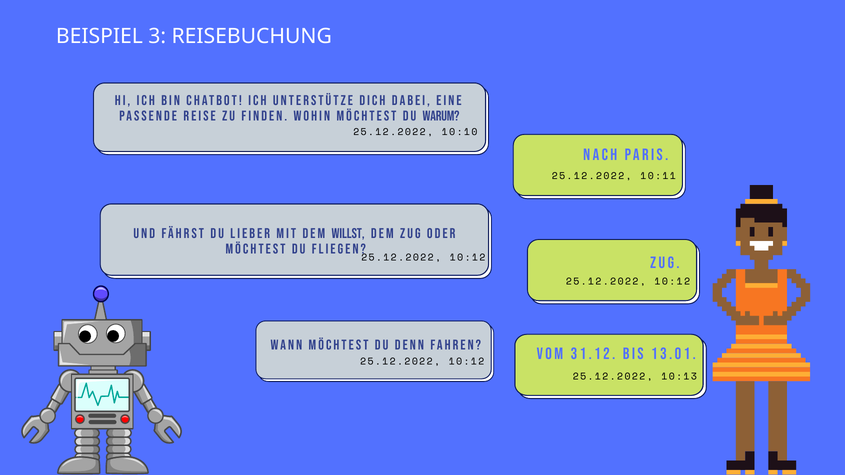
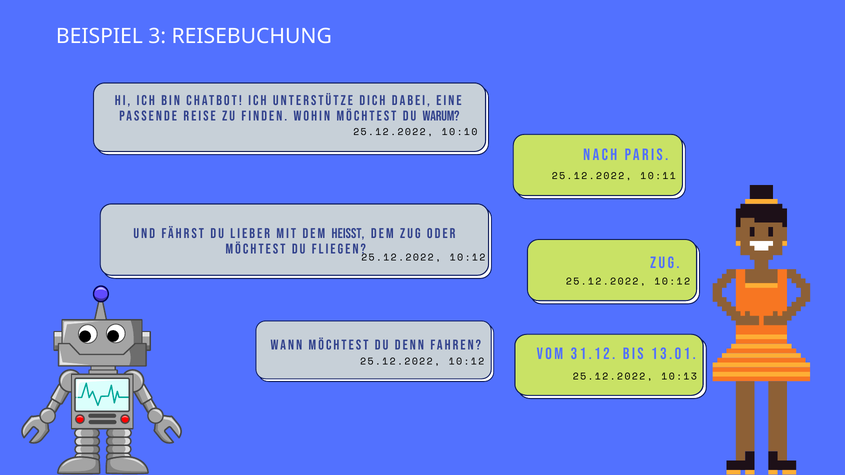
WILLST: WILLST -> HEISST
